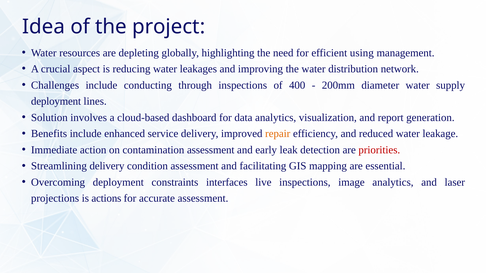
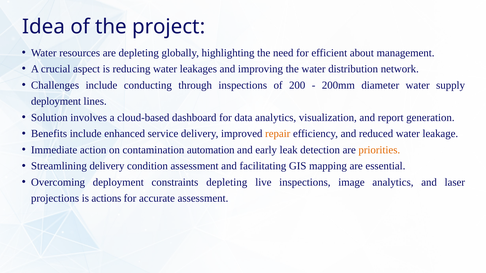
using: using -> about
400: 400 -> 200
contamination assessment: assessment -> automation
priorities colour: red -> orange
constraints interfaces: interfaces -> depleting
